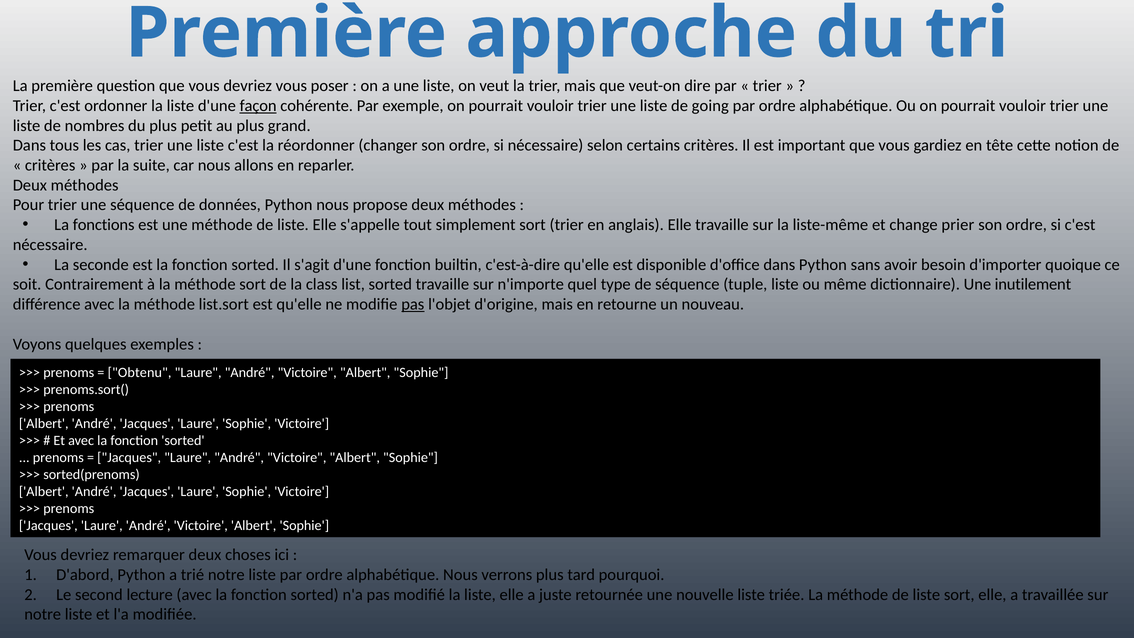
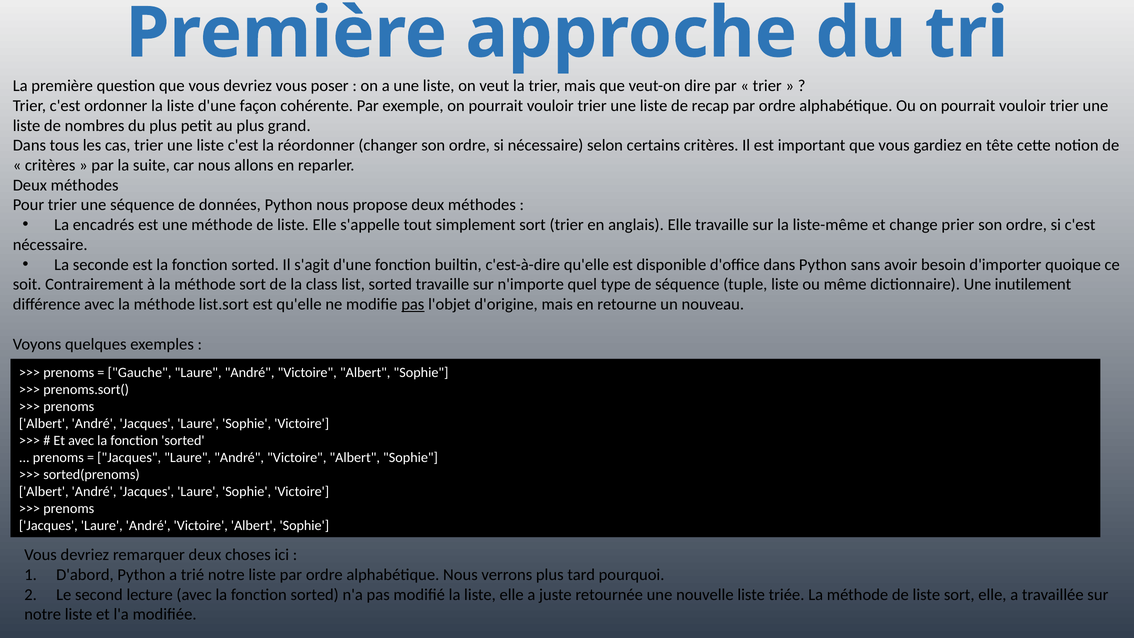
façon underline: present -> none
going: going -> recap
fonctions: fonctions -> encadrés
Obtenu: Obtenu -> Gauche
